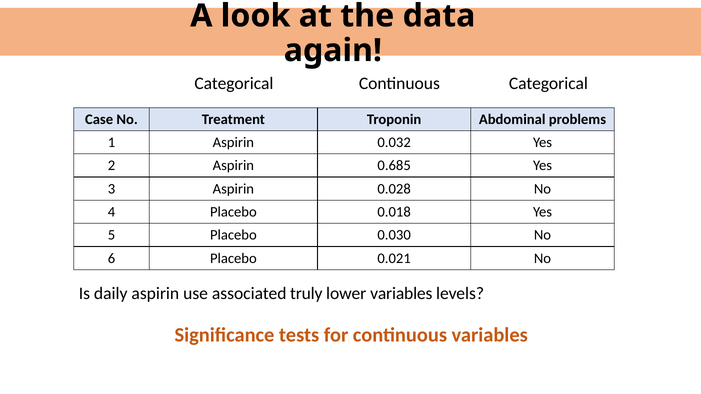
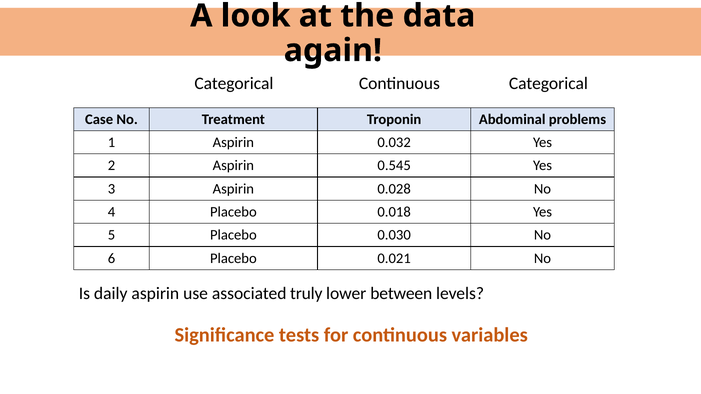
0.685: 0.685 -> 0.545
lower variables: variables -> between
